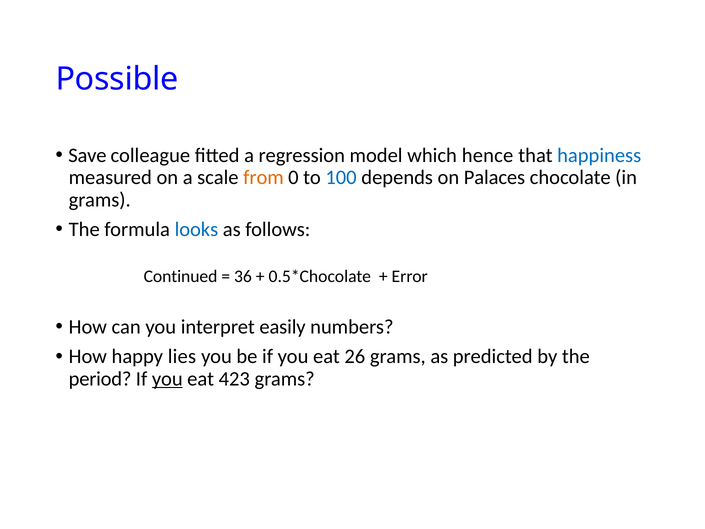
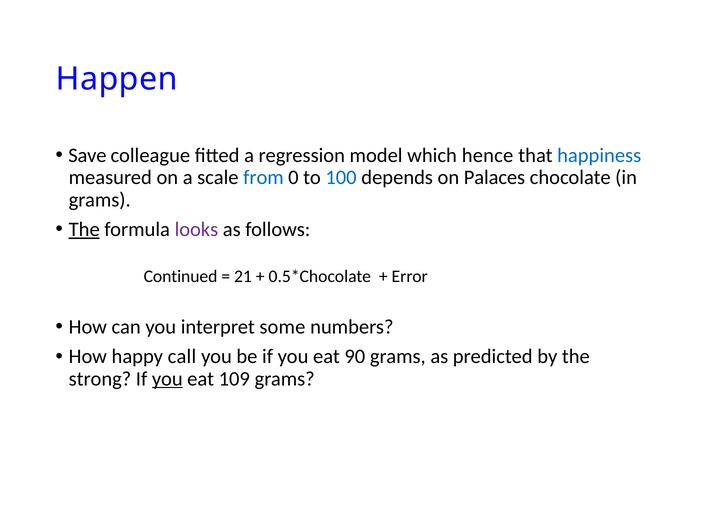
Possible: Possible -> Happen
from colour: orange -> blue
The at (84, 229) underline: none -> present
looks colour: blue -> purple
36: 36 -> 21
easily: easily -> some
lies: lies -> call
26: 26 -> 90
period: period -> strong
423: 423 -> 109
